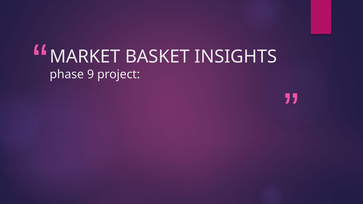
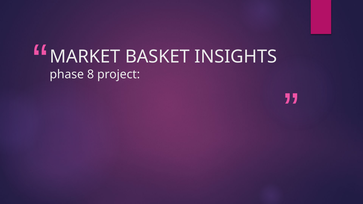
9: 9 -> 8
